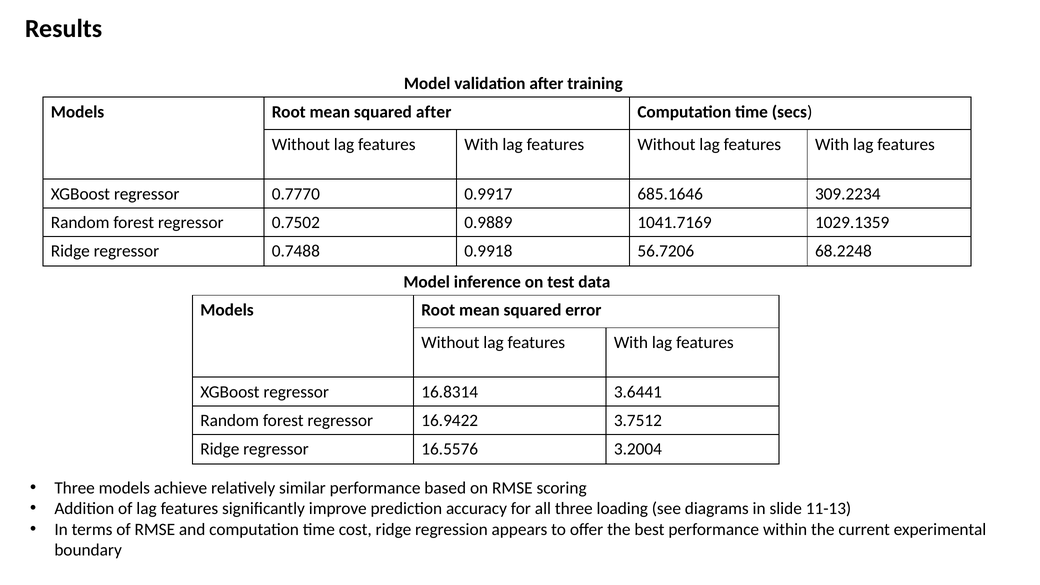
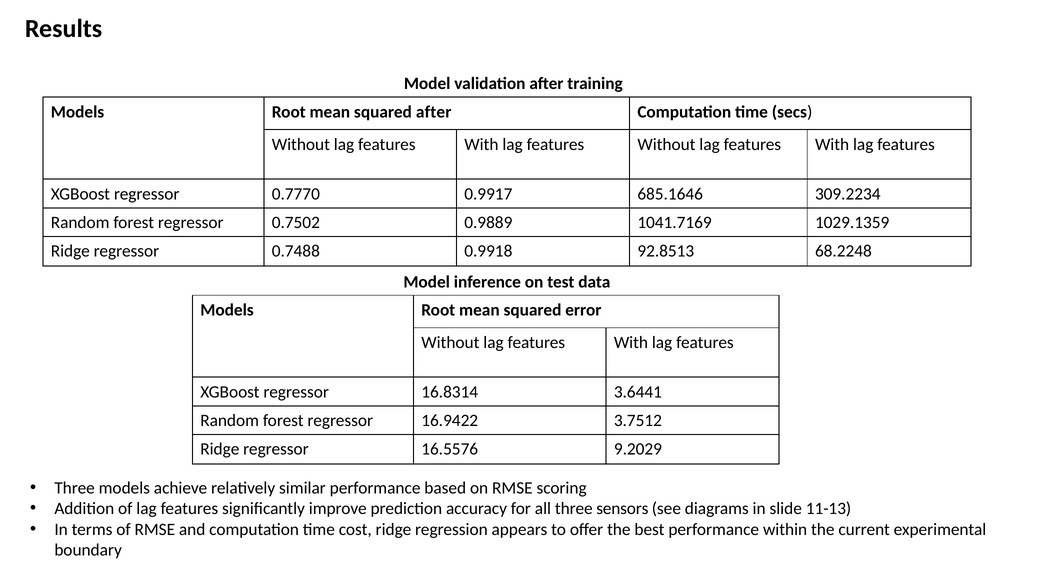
56.7206: 56.7206 -> 92.8513
3.2004: 3.2004 -> 9.2029
loading: loading -> sensors
